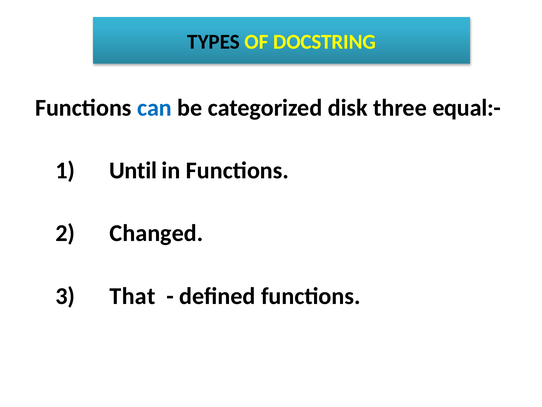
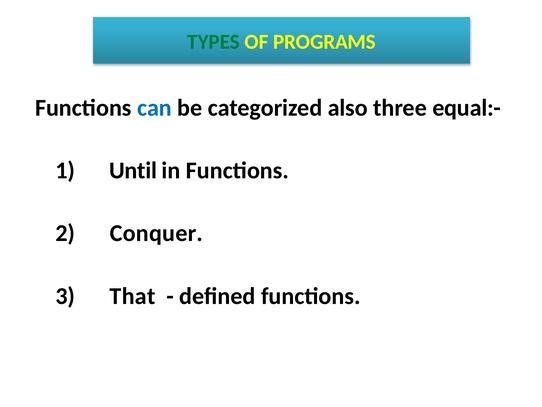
TYPES colour: black -> green
DOCSTRING: DOCSTRING -> PROGRAMS
disk: disk -> also
Changed: Changed -> Conquer
